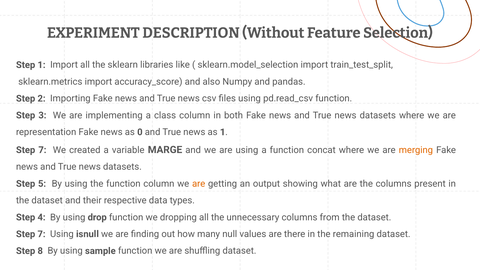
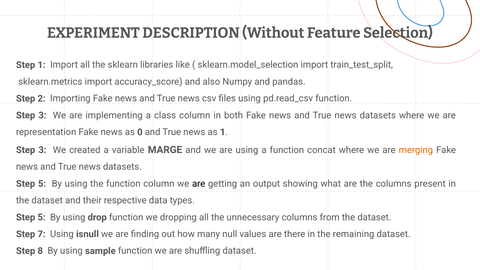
7 at (42, 150): 7 -> 3
are at (199, 184) colour: orange -> black
4 at (42, 217): 4 -> 5
